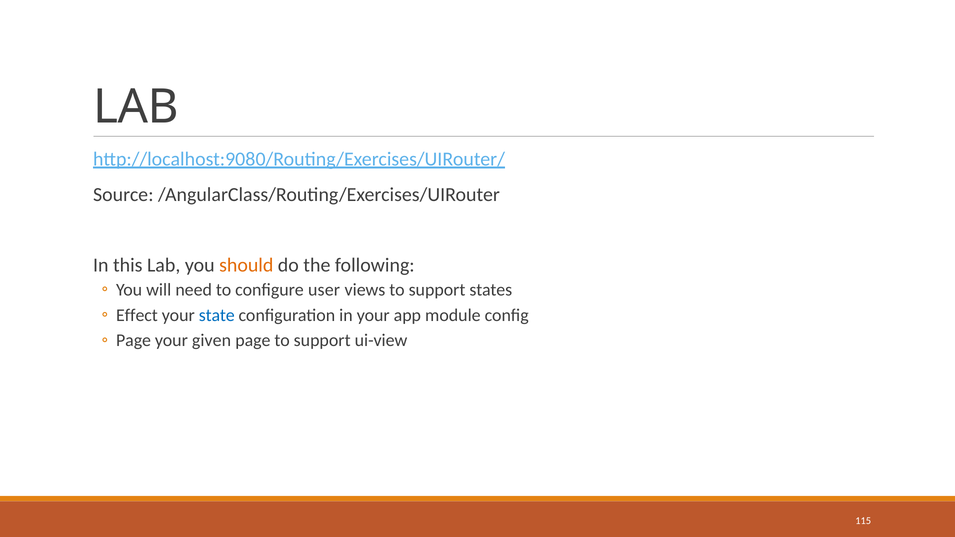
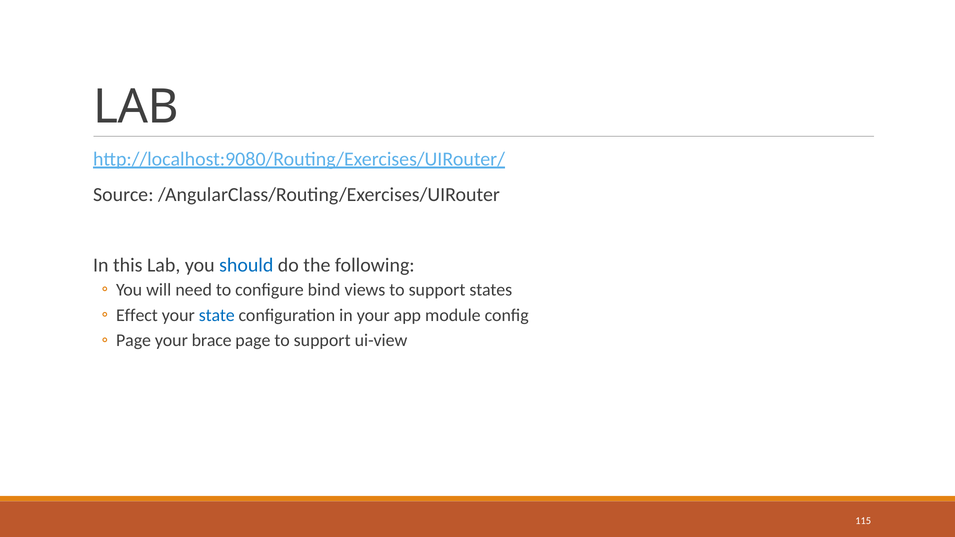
should colour: orange -> blue
user: user -> bind
given: given -> brace
